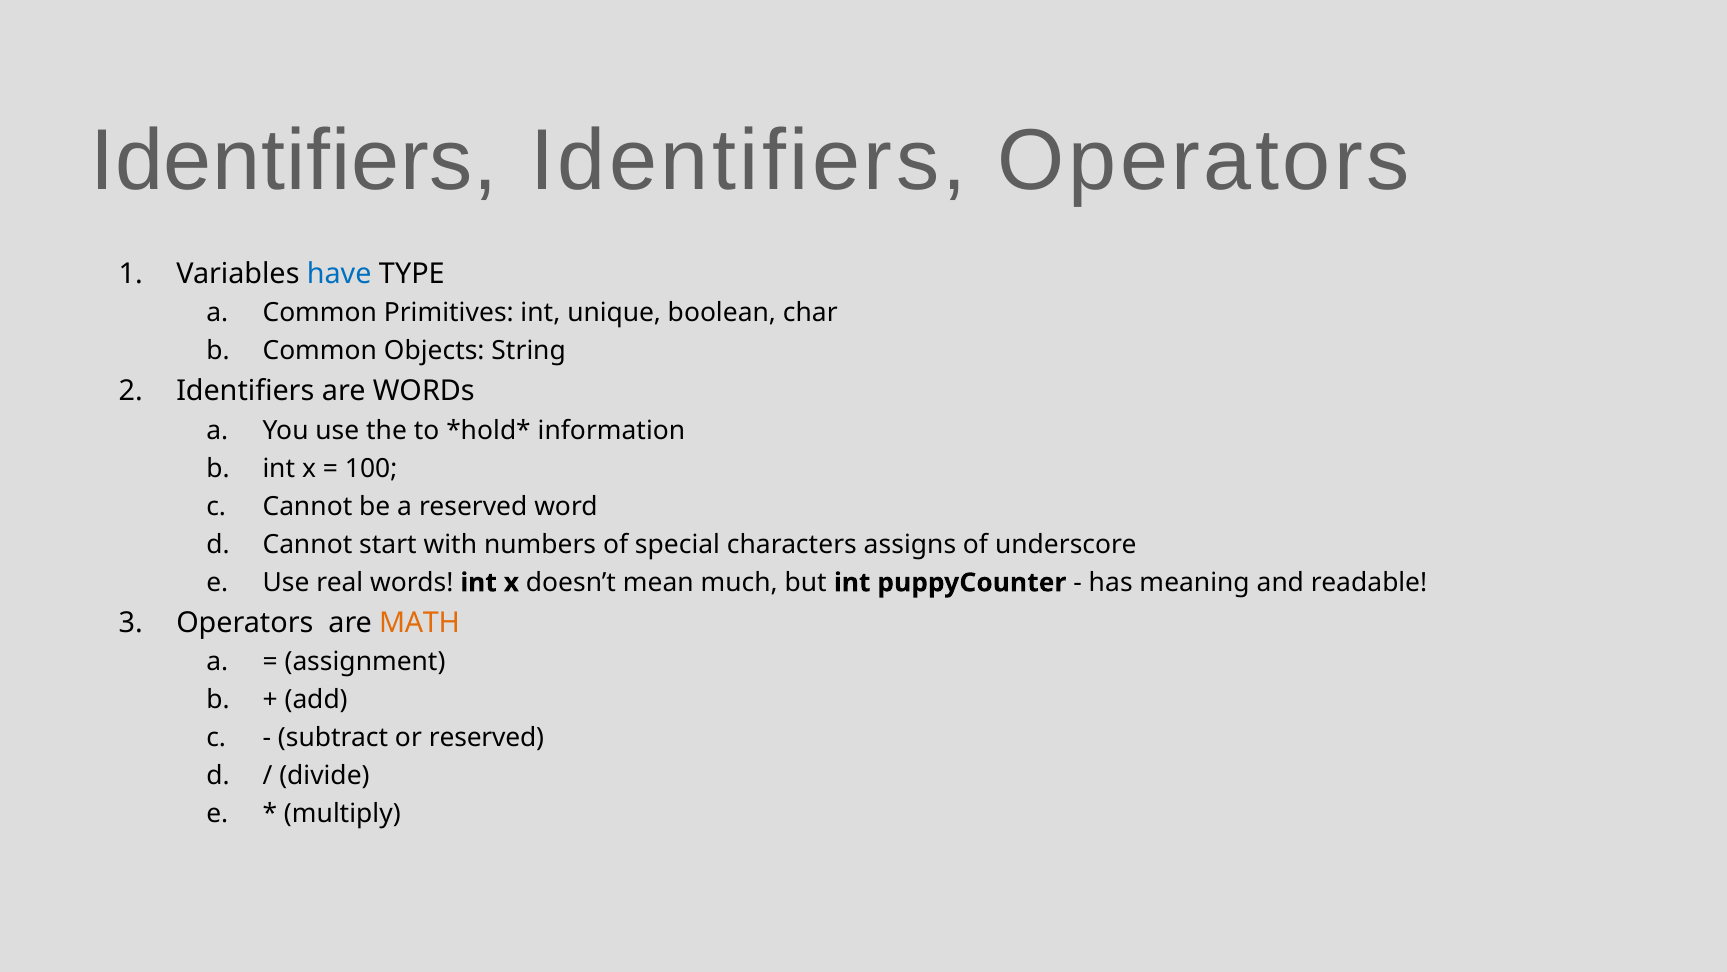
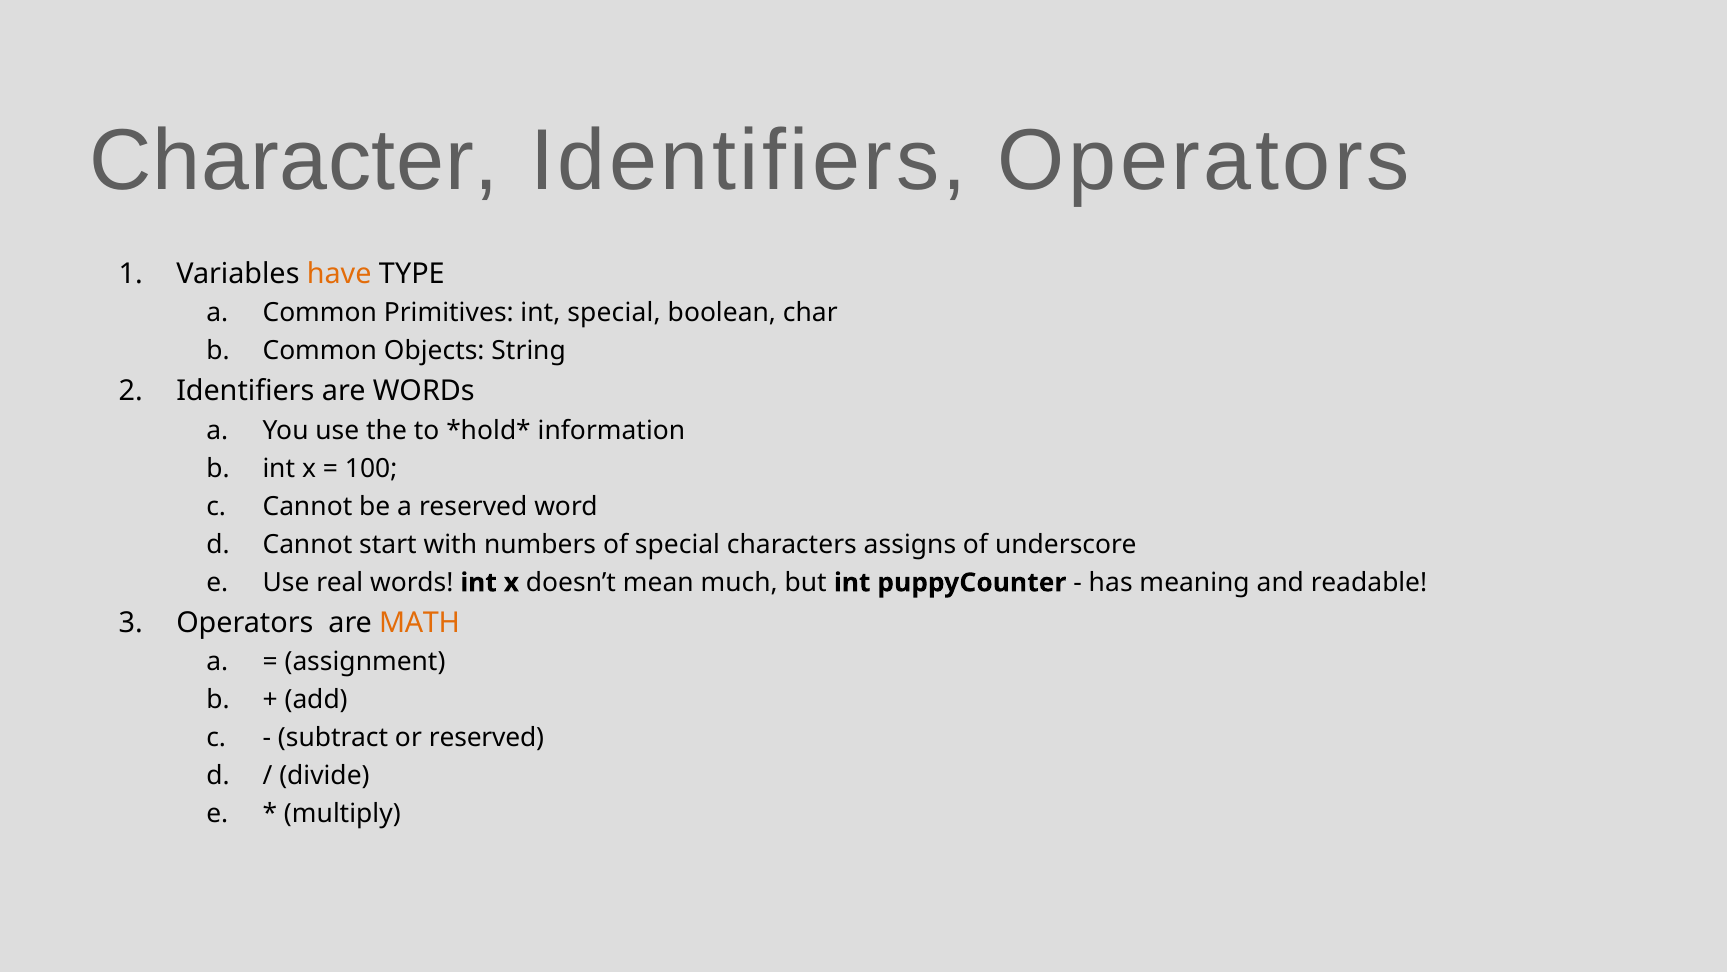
Identifiers at (294, 161): Identifiers -> Character
have colour: blue -> orange
int unique: unique -> special
